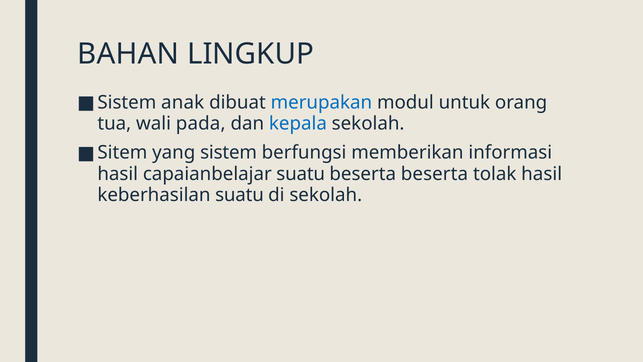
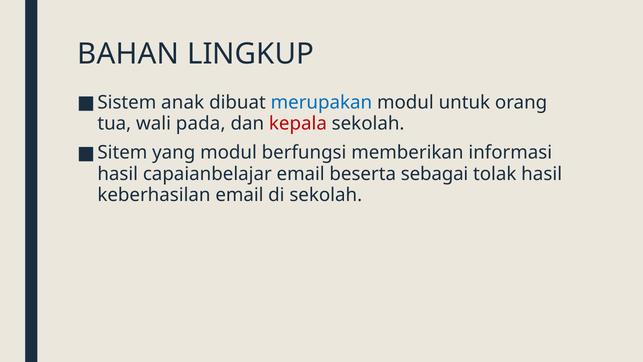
kepala colour: blue -> red
yang sistem: sistem -> modul
capaianbelajar suatu: suatu -> email
beserta beserta: beserta -> sebagai
keberhasilan suatu: suatu -> email
